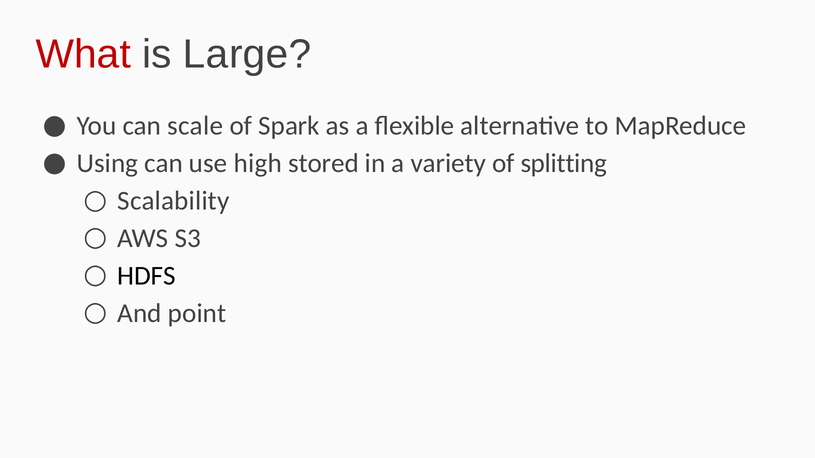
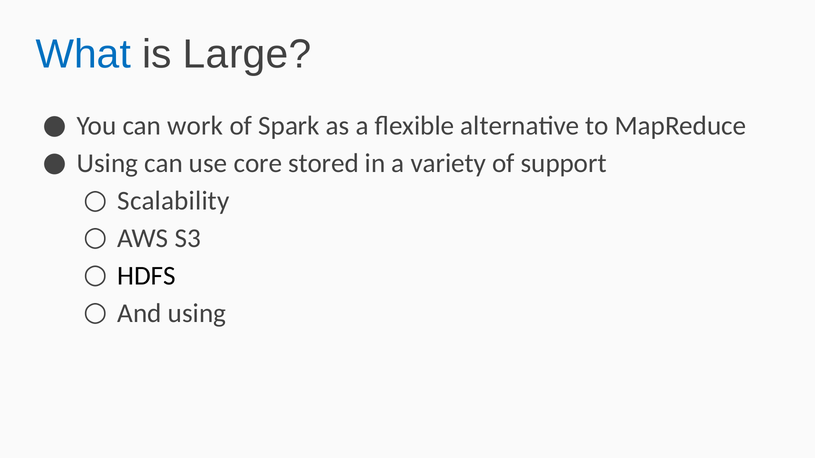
What colour: red -> blue
scale: scale -> work
high: high -> core
splitting: splitting -> support
And point: point -> using
